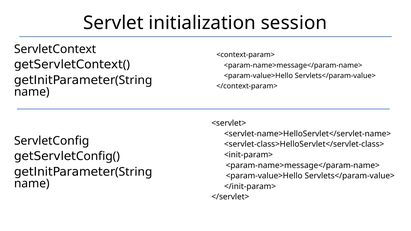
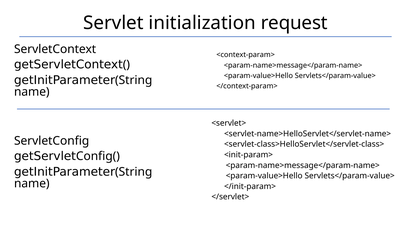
session: session -> request
